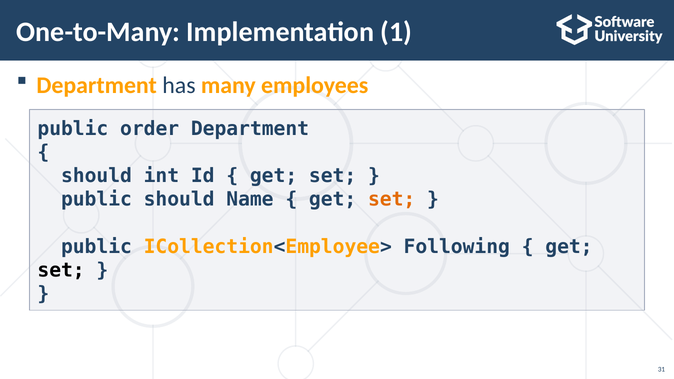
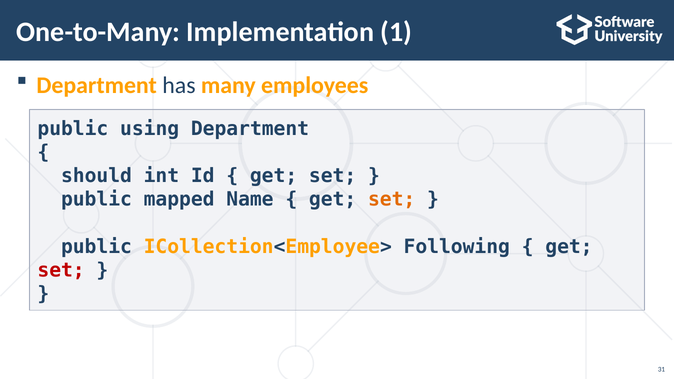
order: order -> using
public should: should -> mapped
set at (61, 270) colour: black -> red
